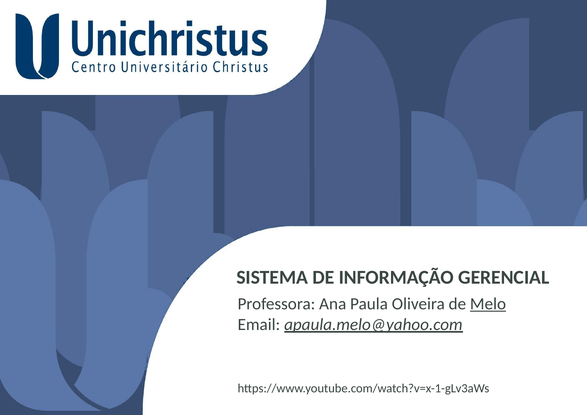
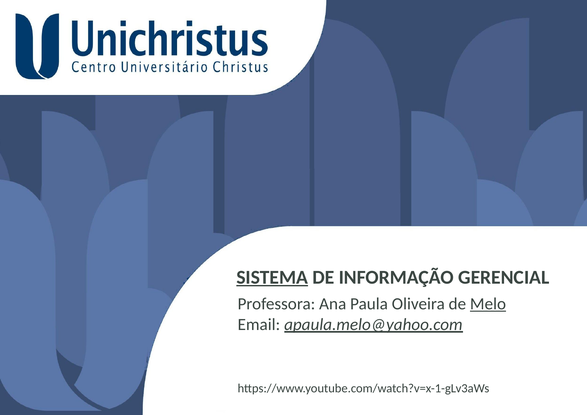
SISTEMA underline: none -> present
